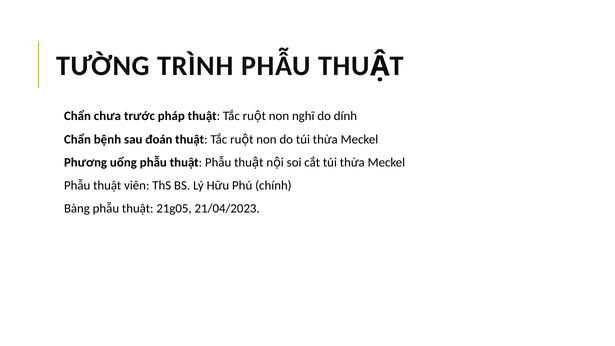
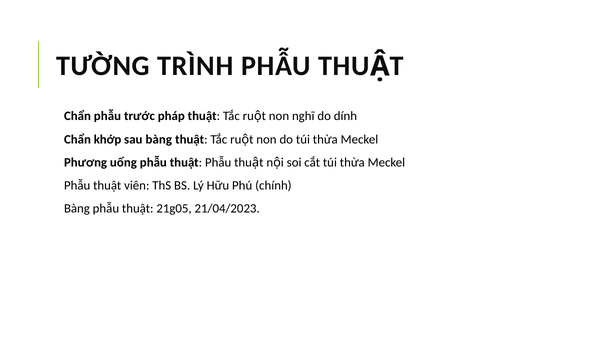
Chẩn chưa: chưa -> phẫu
bệnh: bệnh -> khớp
sau đoán: đoán -> bàng
